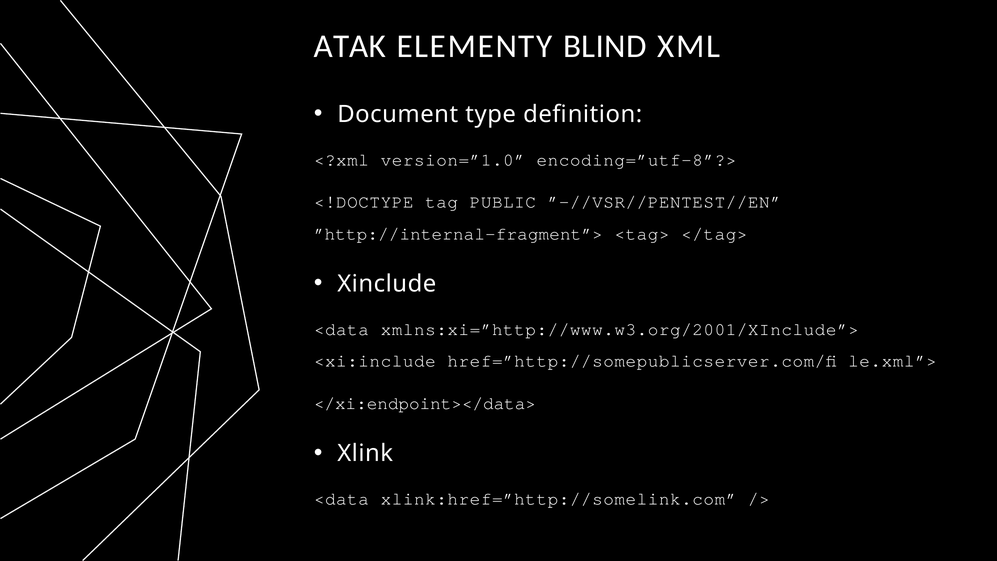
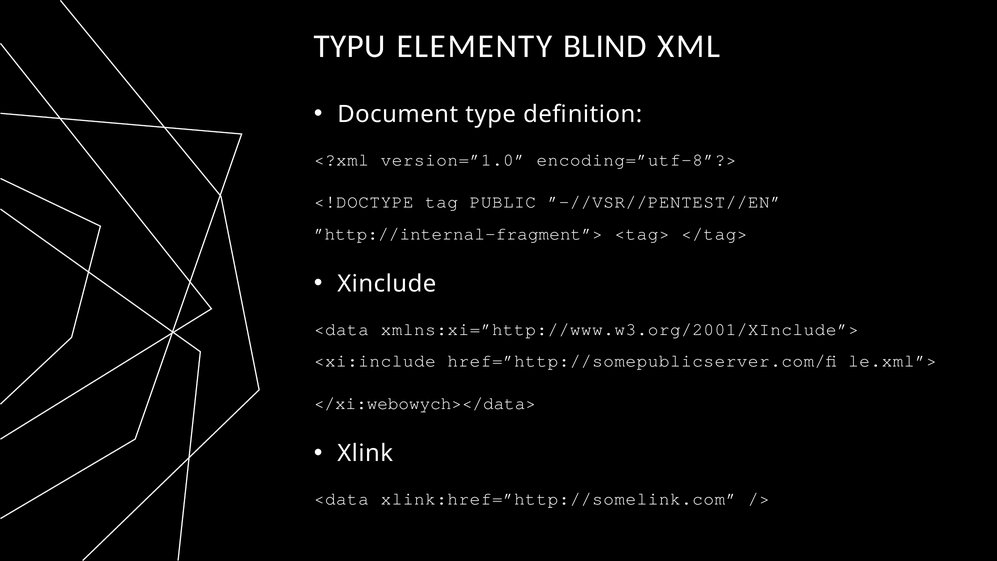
ATAK: ATAK -> TYPU
</xi:endpoint></data>: </xi:endpoint></data> -> </xi:webowych></data>
